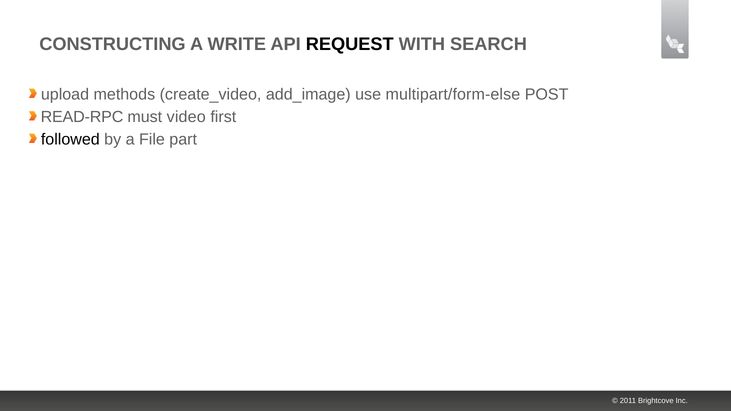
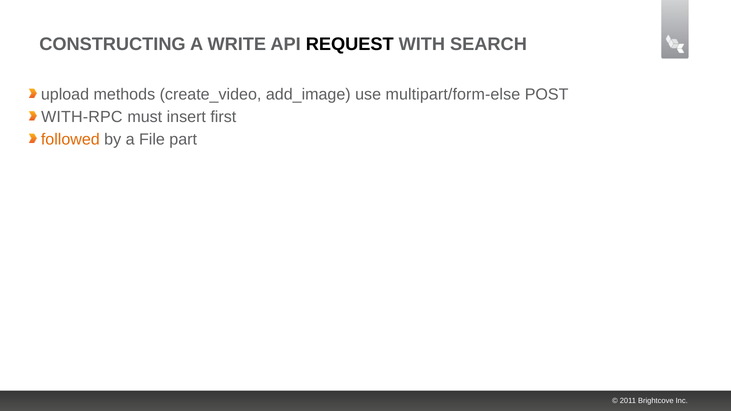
READ-RPC: READ-RPC -> WITH-RPC
video: video -> insert
followed colour: black -> orange
